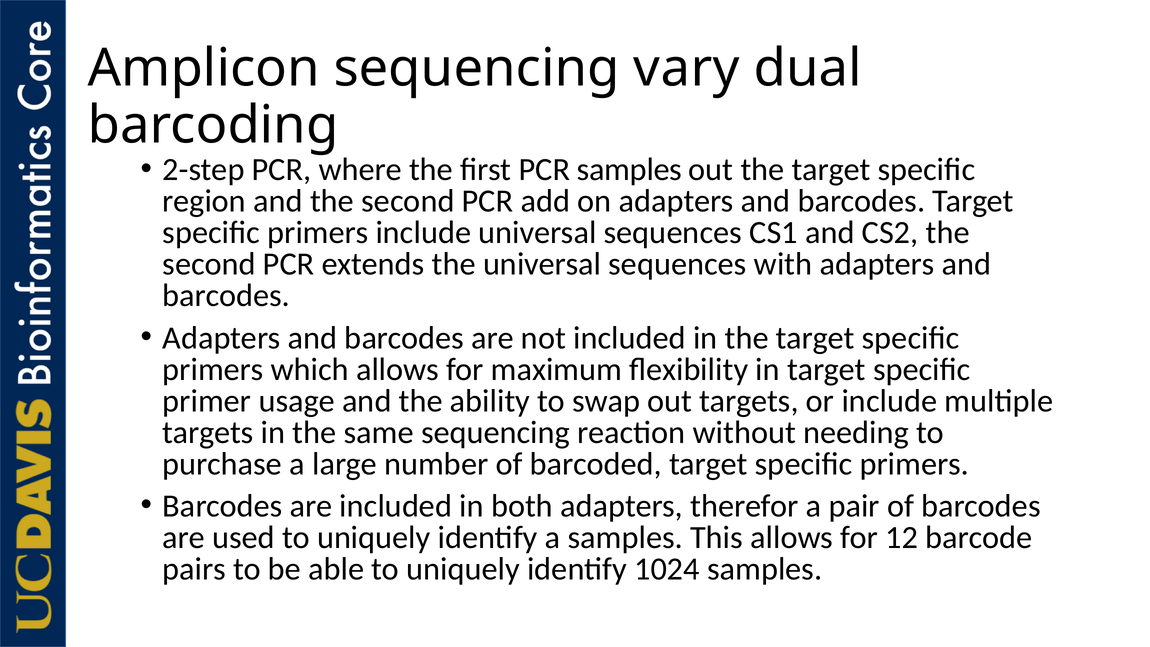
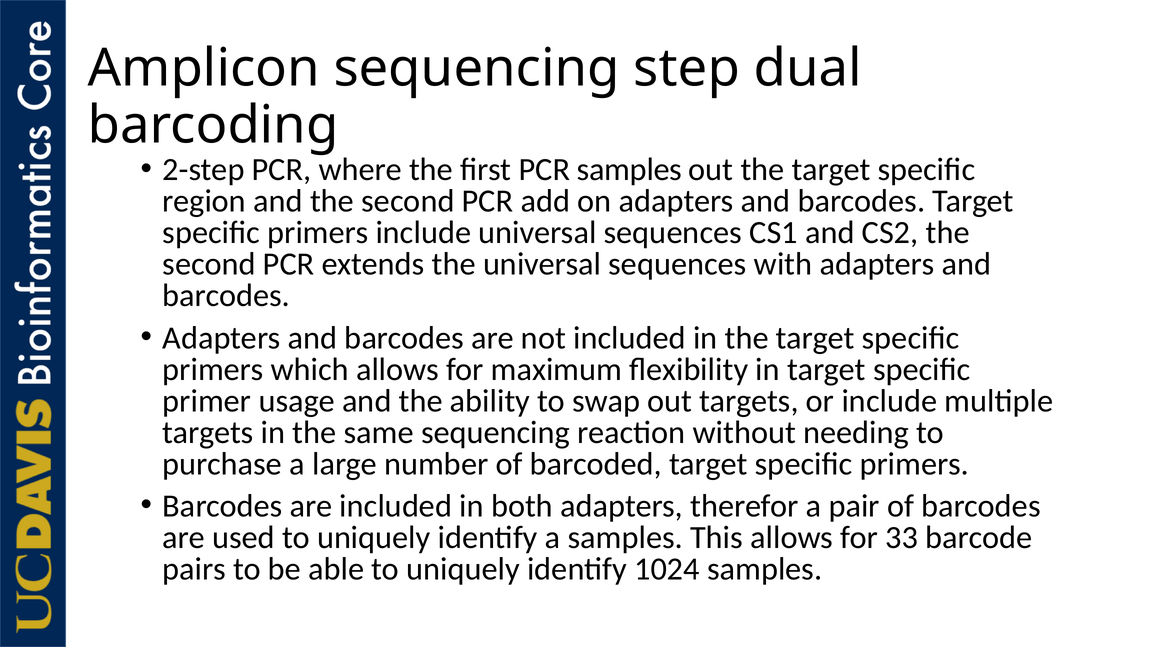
vary: vary -> step
12: 12 -> 33
